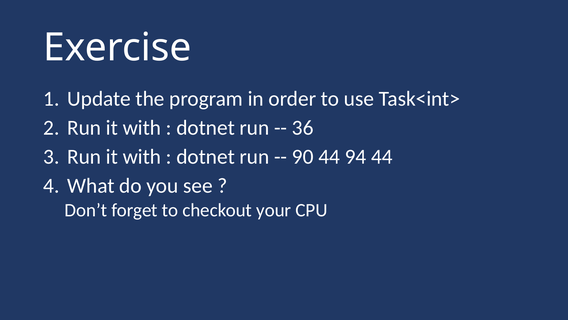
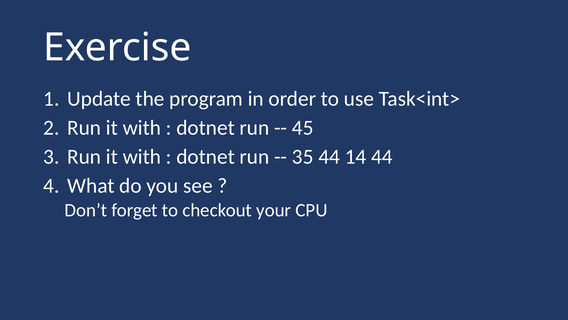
36: 36 -> 45
90: 90 -> 35
94: 94 -> 14
